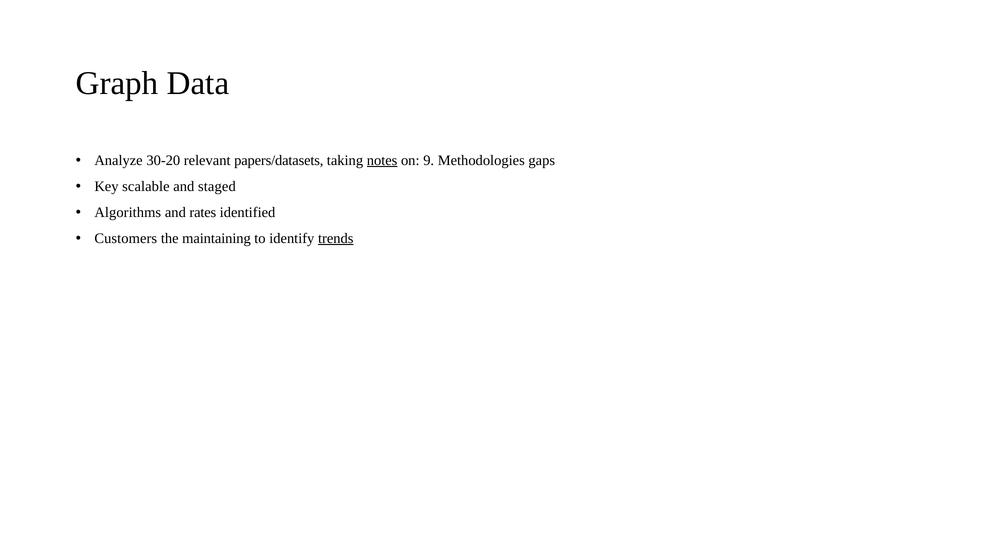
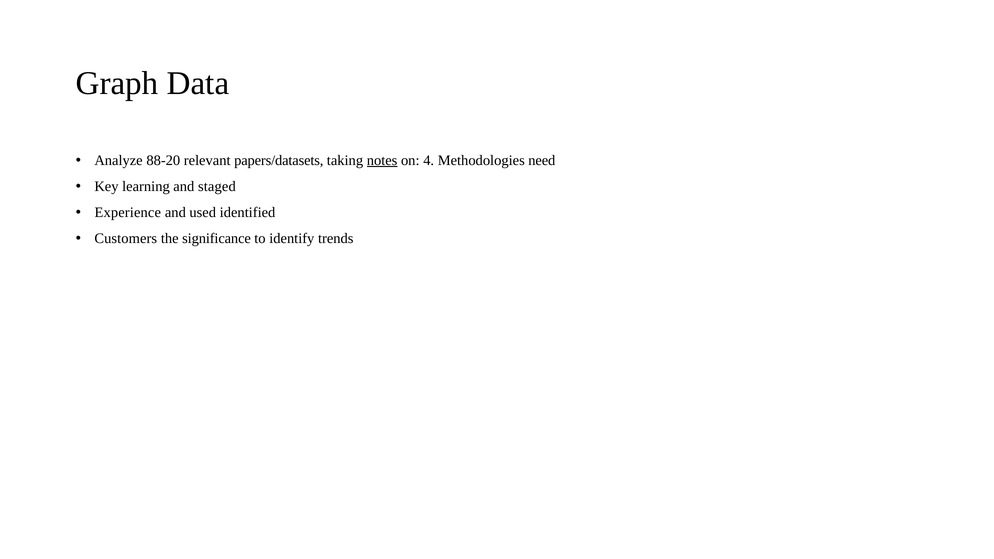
30-20: 30-20 -> 88-20
9: 9 -> 4
gaps: gaps -> need
scalable: scalable -> learning
Algorithms: Algorithms -> Experience
rates: rates -> used
maintaining: maintaining -> significance
trends underline: present -> none
